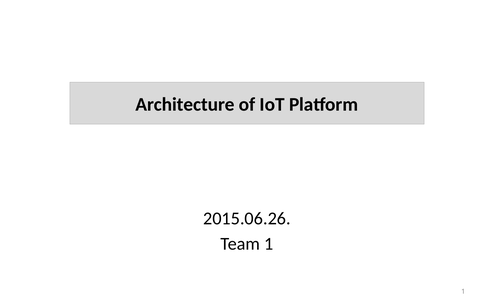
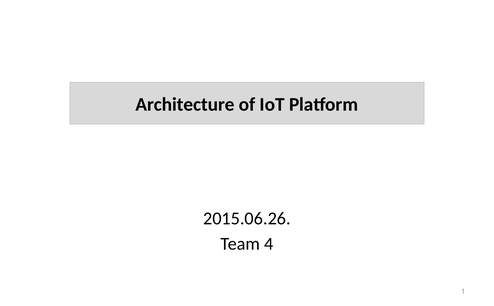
Team 1: 1 -> 4
